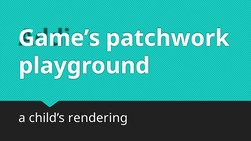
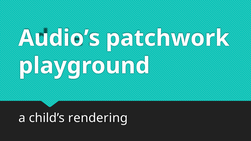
Game’s: Game’s -> Audio’s
